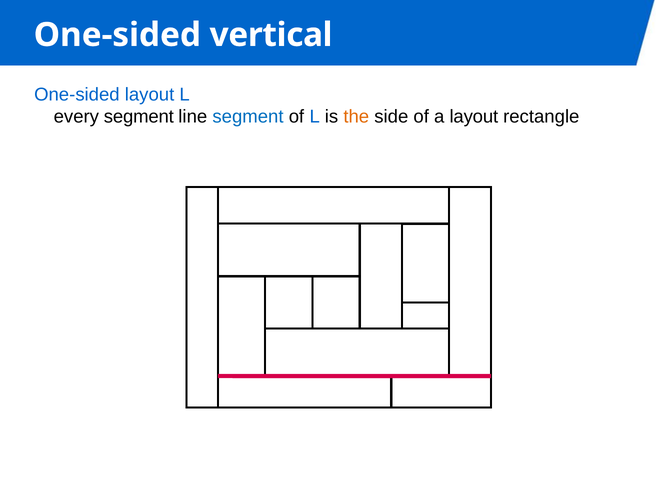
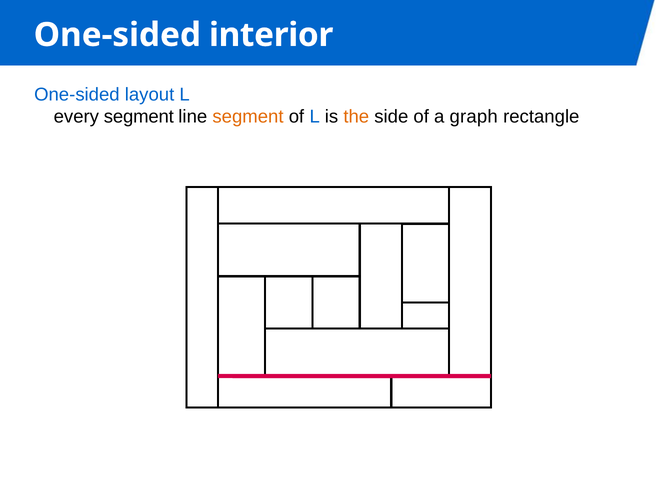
vertical: vertical -> interior
segment at (248, 117) colour: blue -> orange
a layout: layout -> graph
